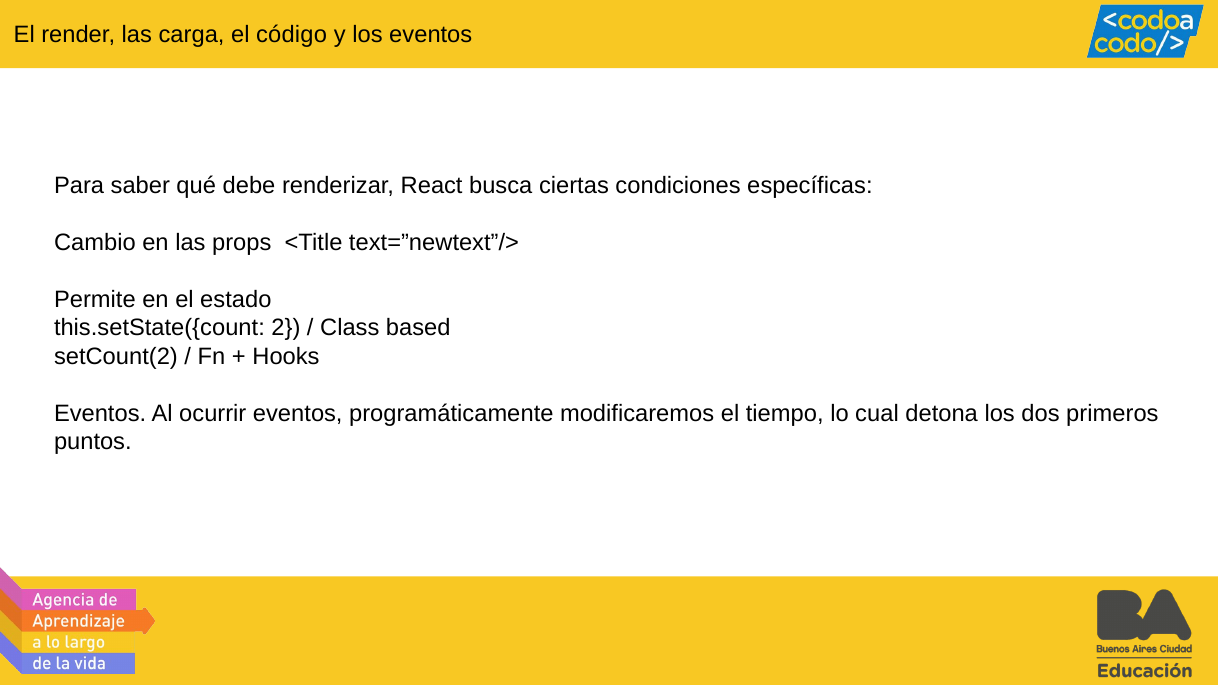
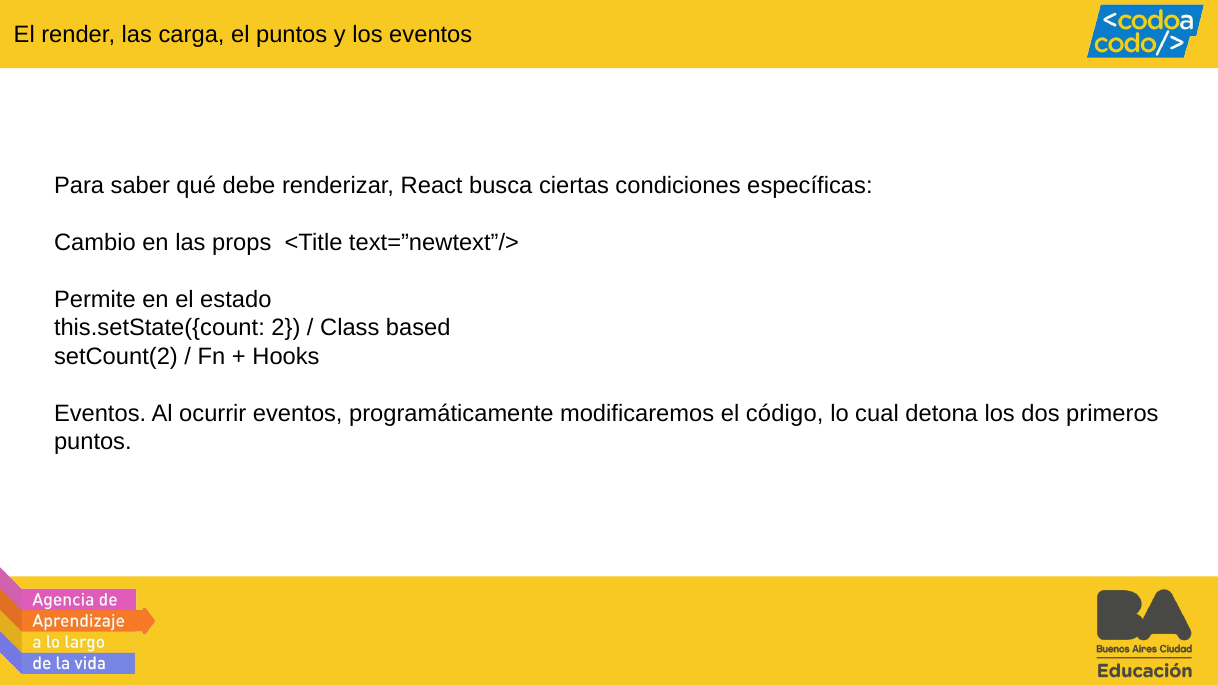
el código: código -> puntos
tiempo: tiempo -> código
